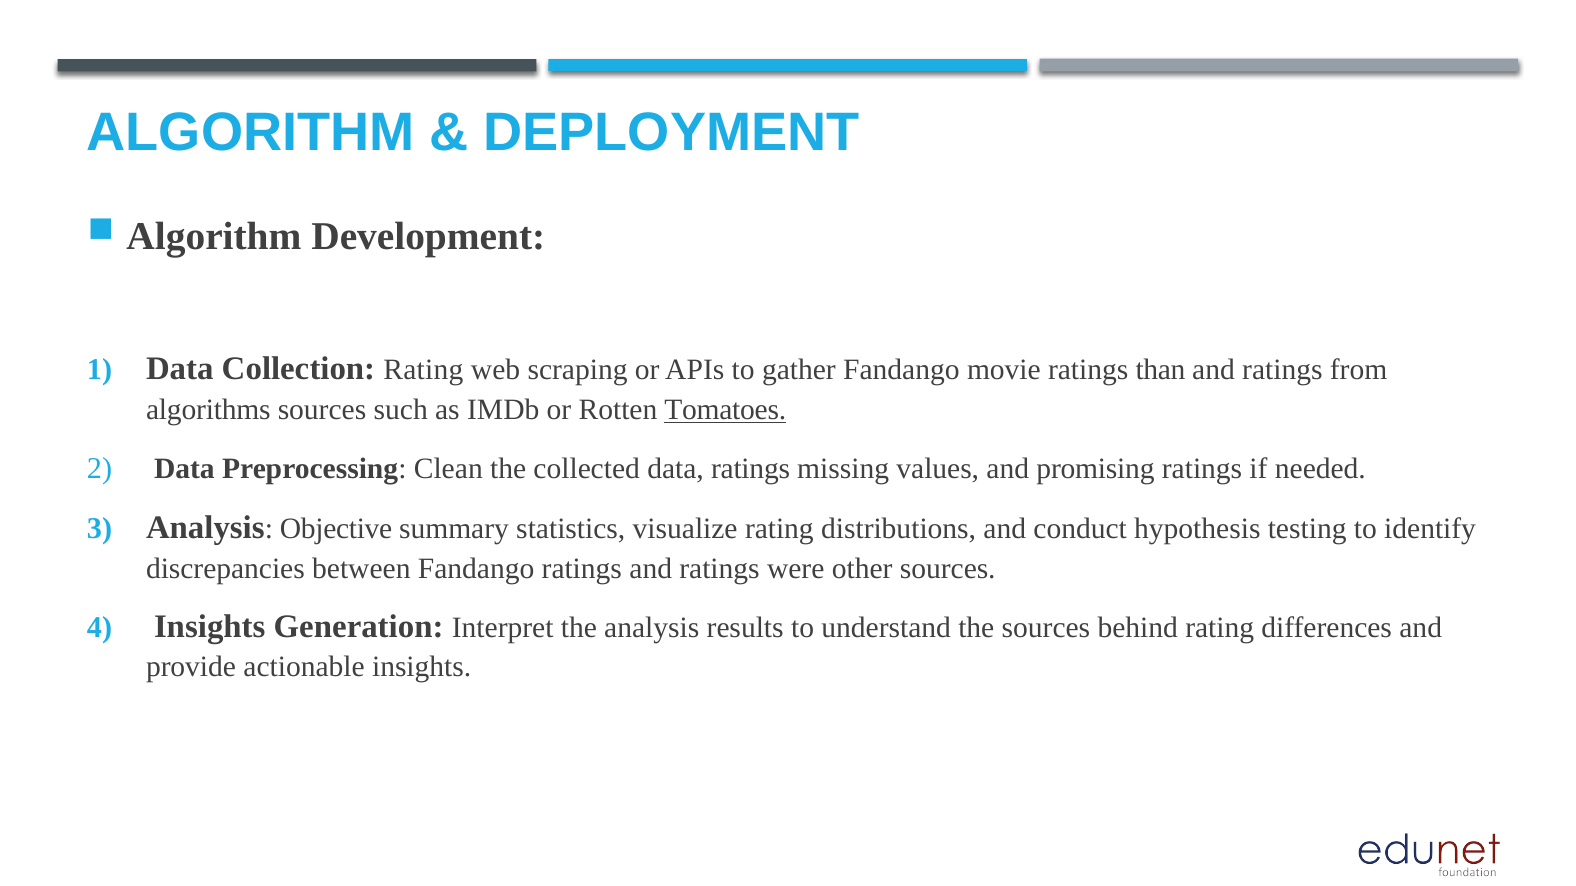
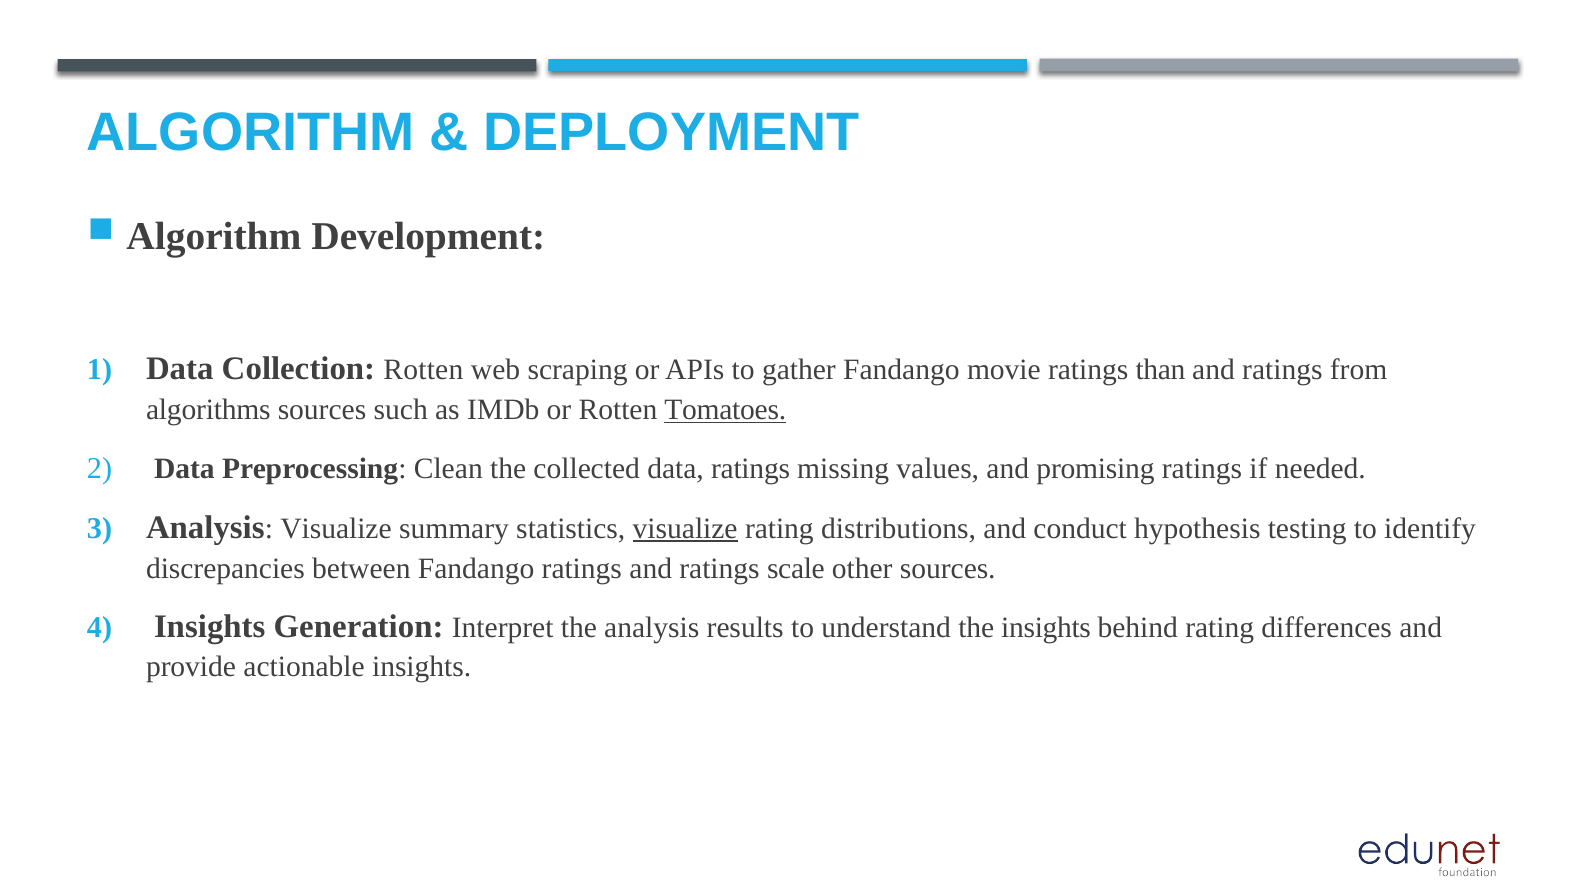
Collection Rating: Rating -> Rotten
Analysis Objective: Objective -> Visualize
visualize at (685, 529) underline: none -> present
were: were -> scale
the sources: sources -> insights
